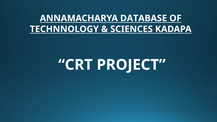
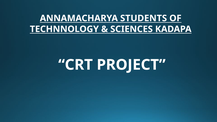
DATABASE: DATABASE -> STUDENTS
